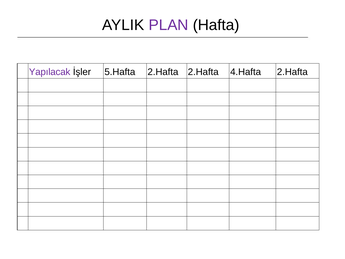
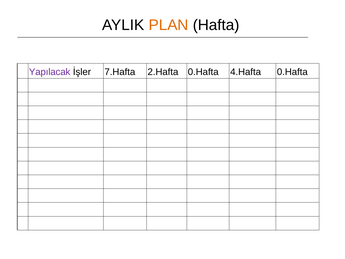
PLAN colour: purple -> orange
5.Hafta: 5.Hafta -> 7.Hafta
2.Hafta 2.Hafta: 2.Hafta -> 0.Hafta
4.Hafta 2.Hafta: 2.Hafta -> 0.Hafta
